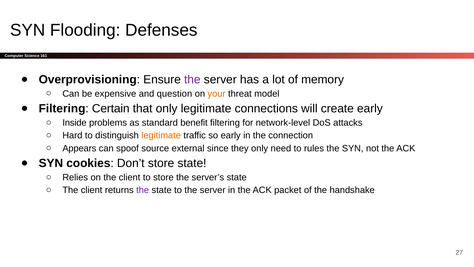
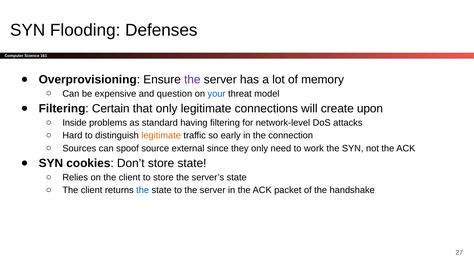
your colour: orange -> blue
create early: early -> upon
benefit: benefit -> having
Appears: Appears -> Sources
rules: rules -> work
the at (143, 190) colour: purple -> blue
